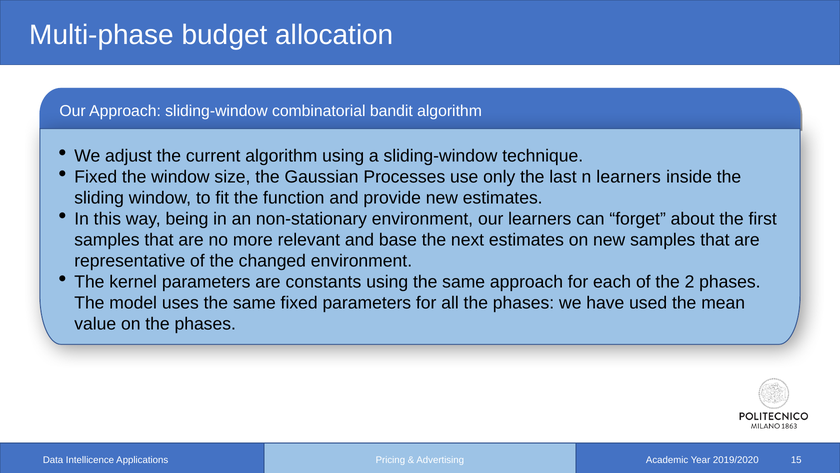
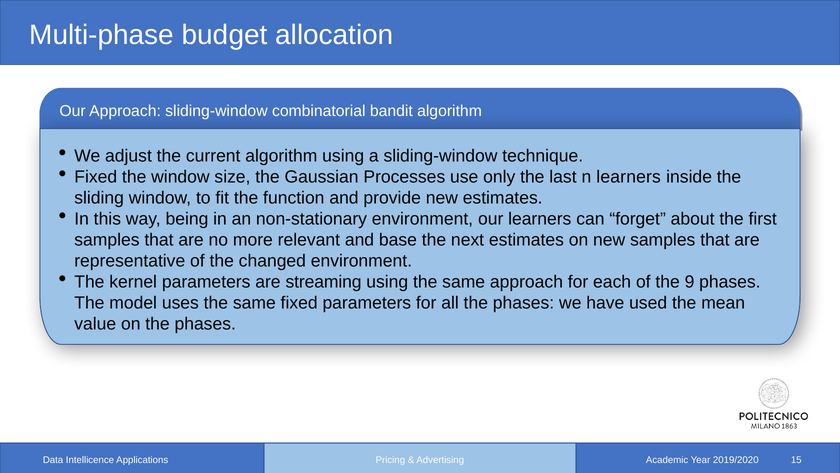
constants: constants -> streaming
2: 2 -> 9
